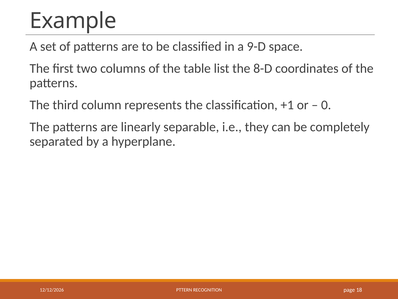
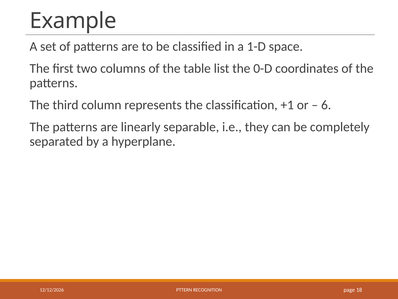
9-D: 9-D -> 1-D
8-D: 8-D -> 0-D
0: 0 -> 6
